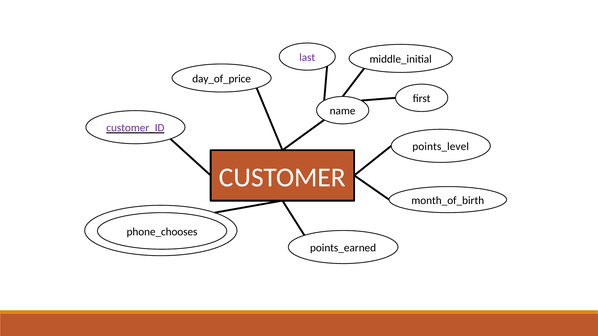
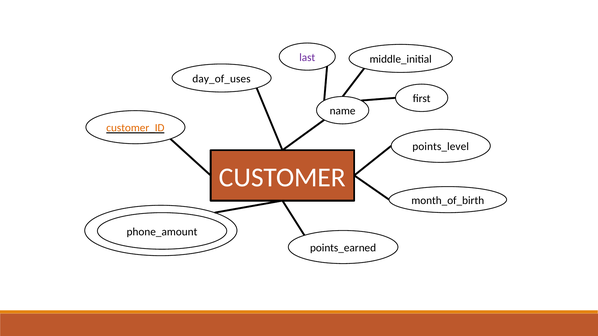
day_of_price: day_of_price -> day_of_uses
customer_ID colour: purple -> orange
phone_chooses: phone_chooses -> phone_amount
